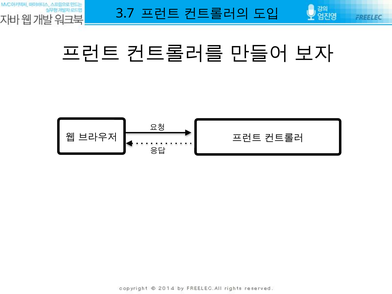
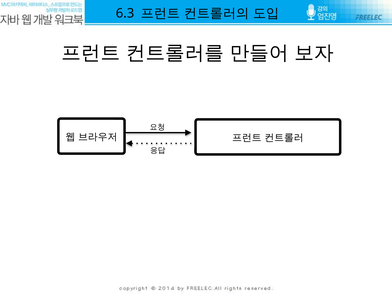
3.7: 3.7 -> 6.3
